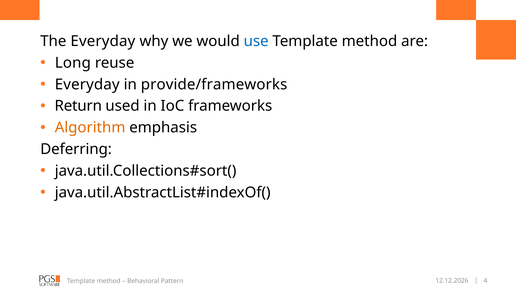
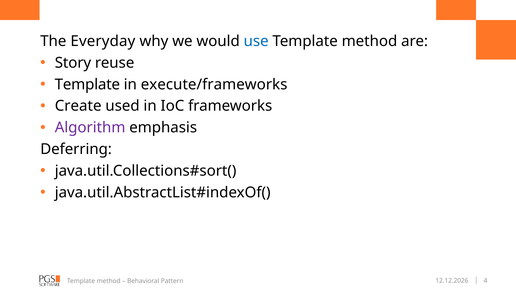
Long: Long -> Story
Everyday at (87, 84): Everyday -> Template
provide/frameworks: provide/frameworks -> execute/frameworks
Return: Return -> Create
Algorithm colour: orange -> purple
